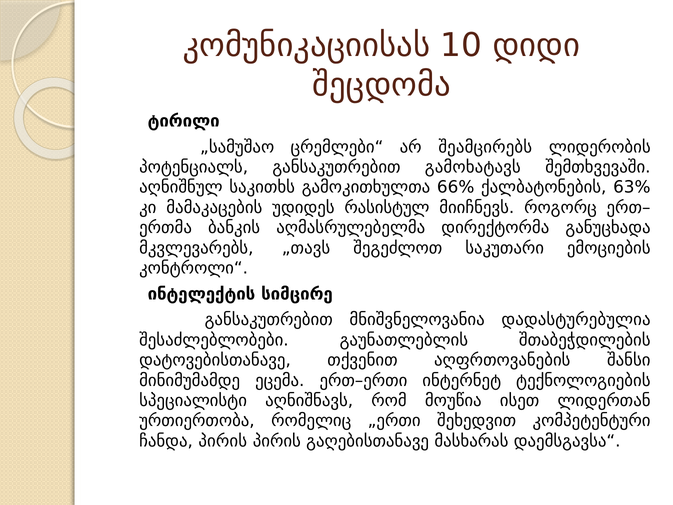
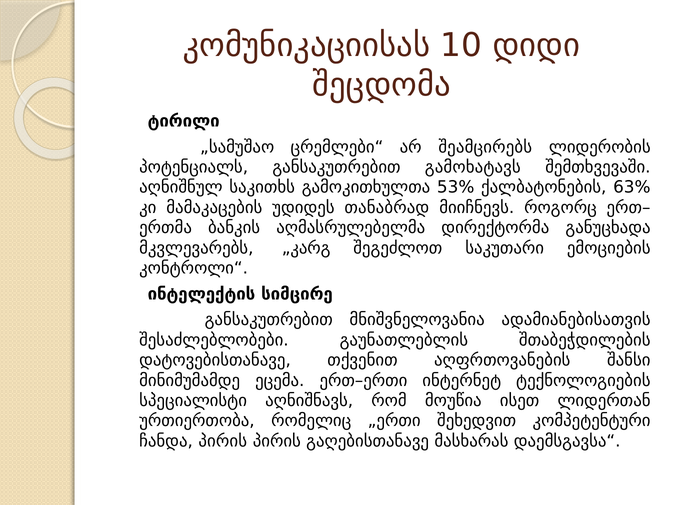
66%: 66% -> 53%
რასისტულ: რასისტულ -> თანაბრად
„თავს: „თავს -> „კარგ
დადასტურებულია: დადასტურებულია -> ადამიანებისათვის
